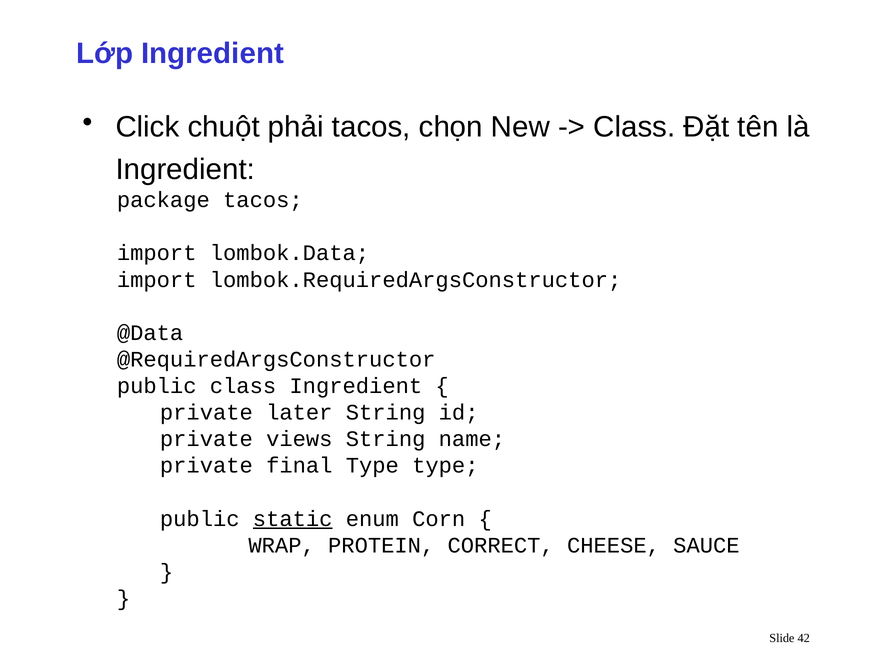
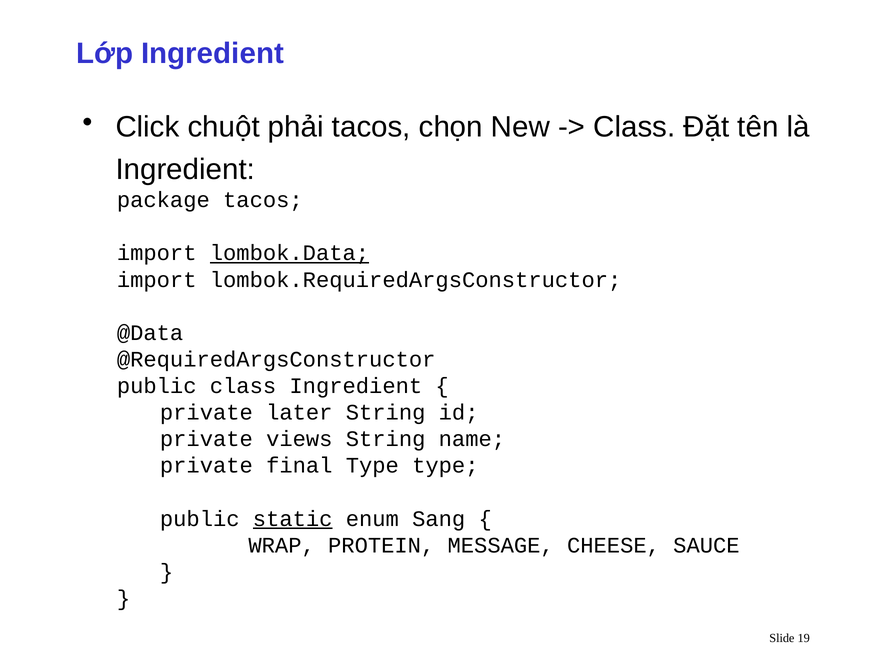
lombok.Data underline: none -> present
Corn: Corn -> Sang
CORRECT: CORRECT -> MESSAGE
42: 42 -> 19
